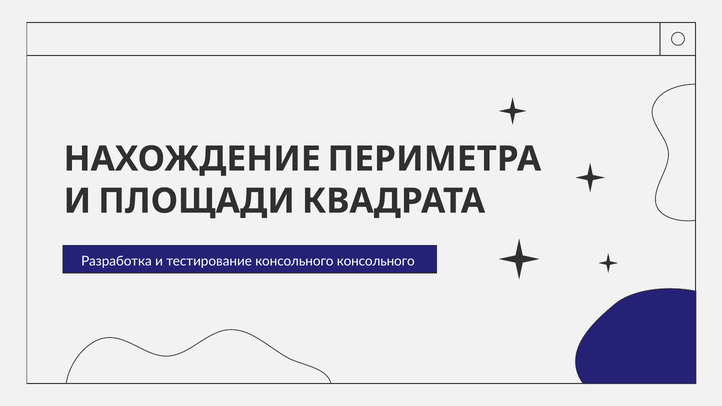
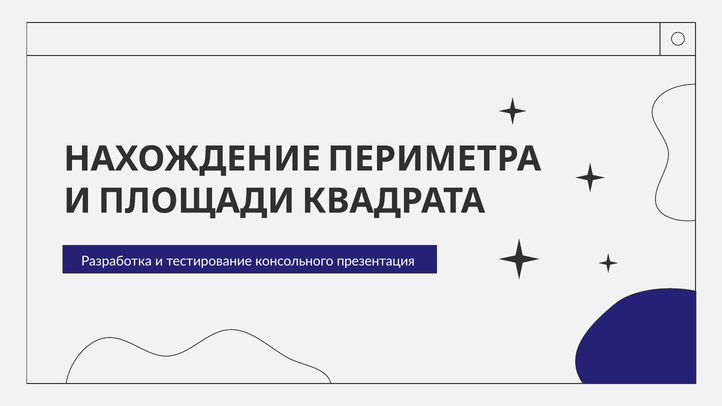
консольного консольного: консольного -> презентация
